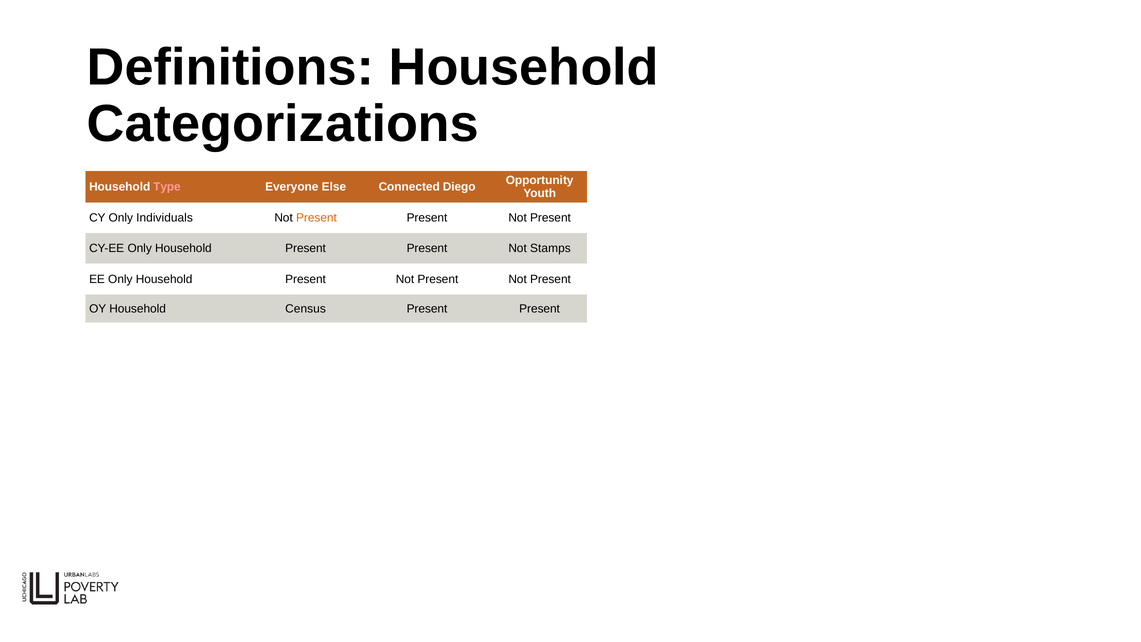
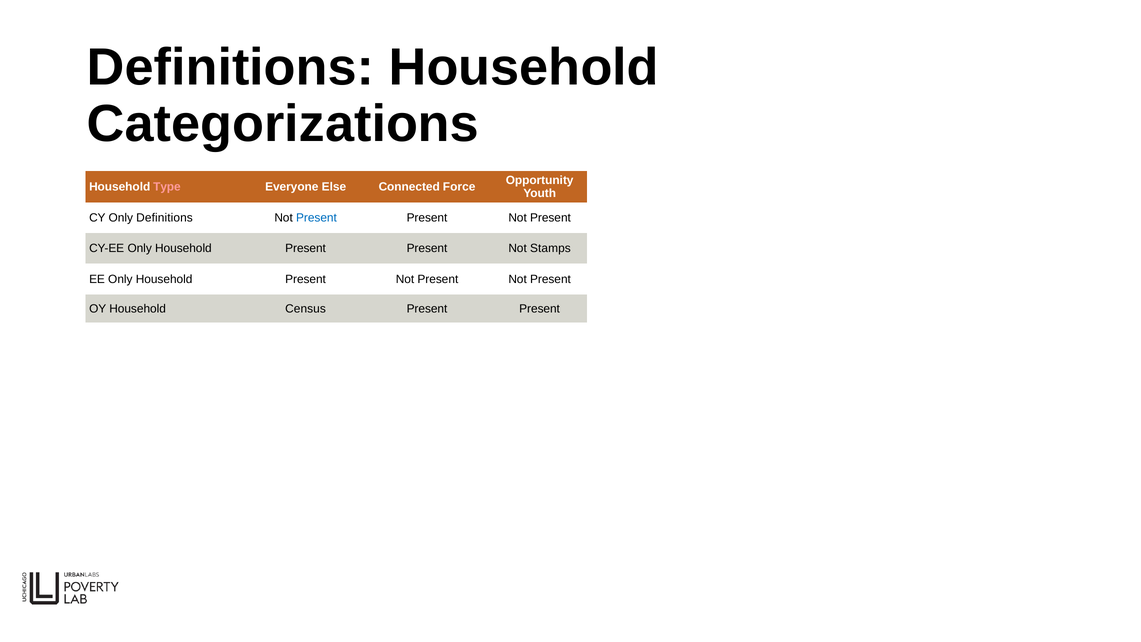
Diego: Diego -> Force
Only Individuals: Individuals -> Definitions
Present at (316, 218) colour: orange -> blue
